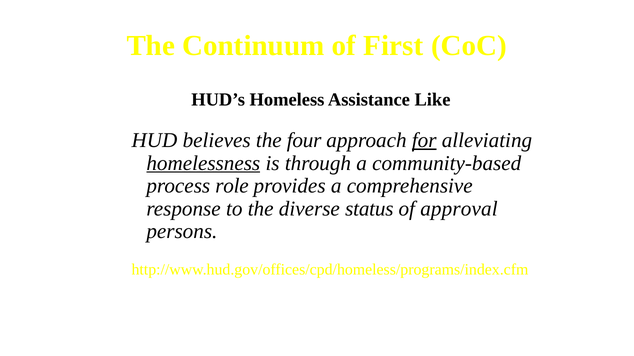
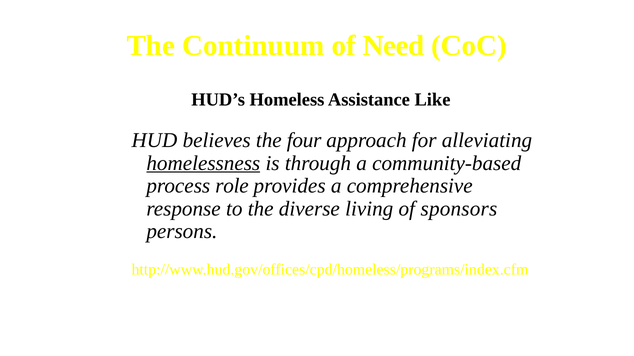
First: First -> Need
for underline: present -> none
status: status -> living
approval: approval -> sponsors
